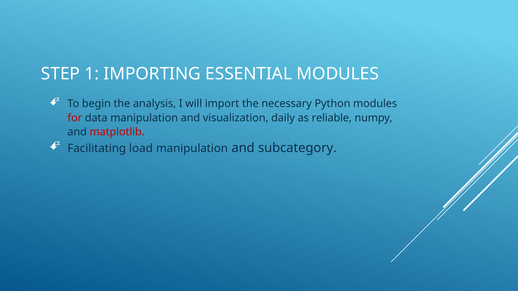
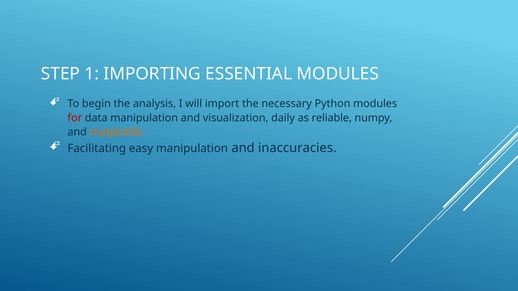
matplotlib colour: red -> orange
load: load -> easy
subcategory: subcategory -> inaccuracies
